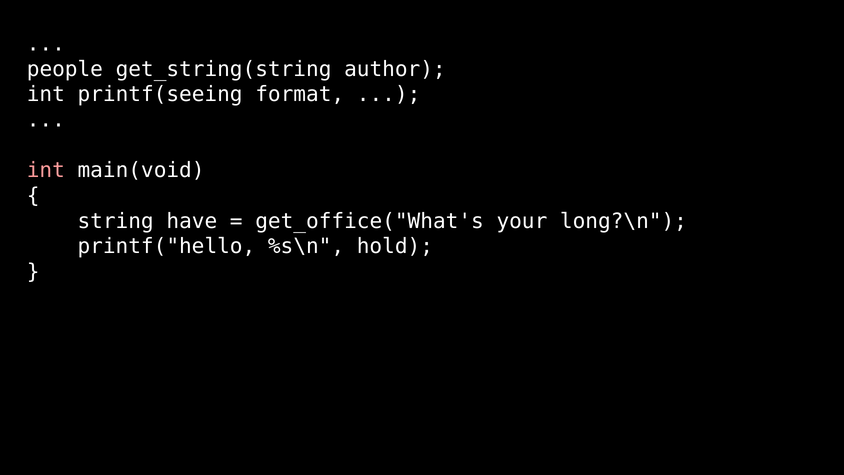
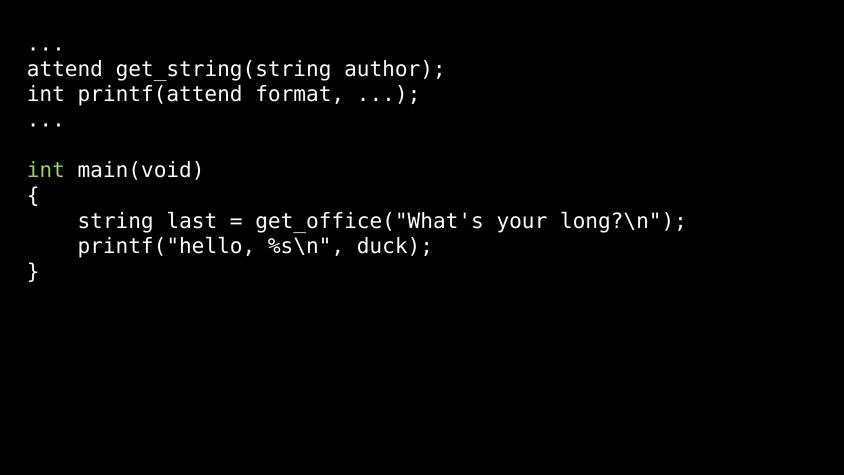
people: people -> attend
printf(seeing: printf(seeing -> printf(attend
int at (46, 170) colour: pink -> light green
have: have -> last
hold: hold -> duck
